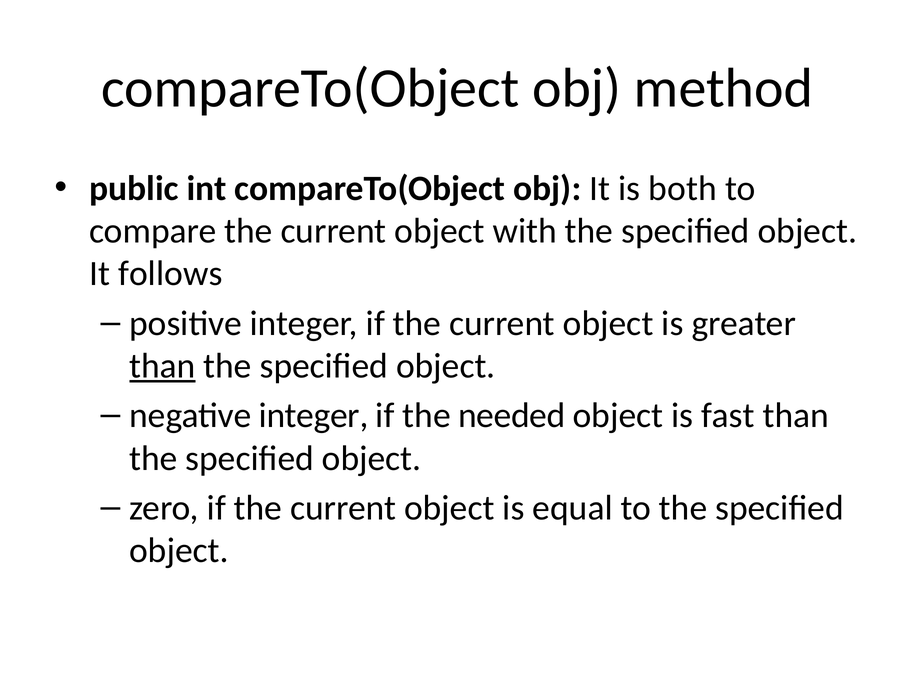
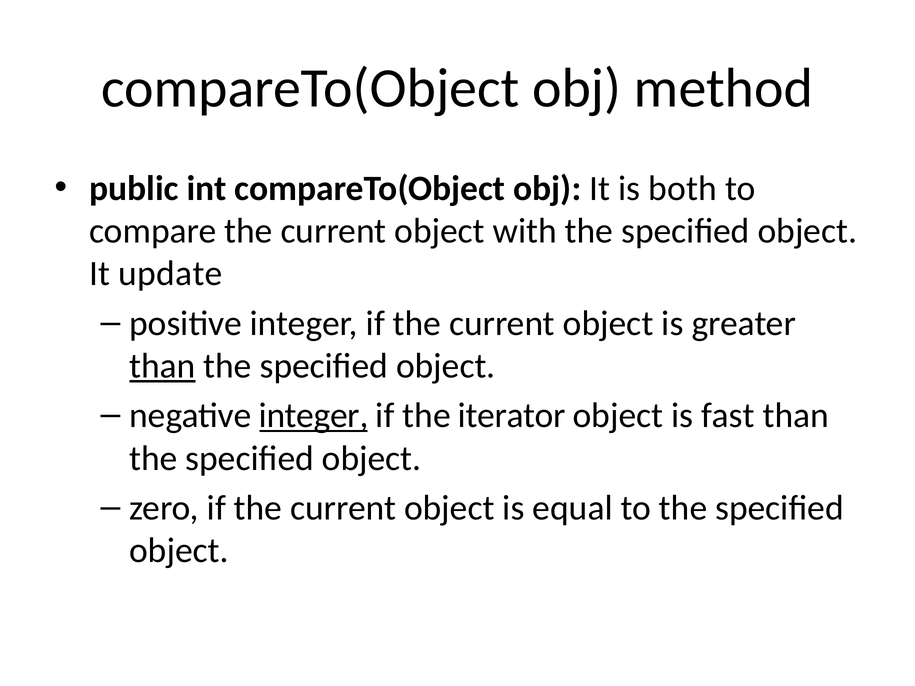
follows: follows -> update
integer at (314, 416) underline: none -> present
needed: needed -> iterator
